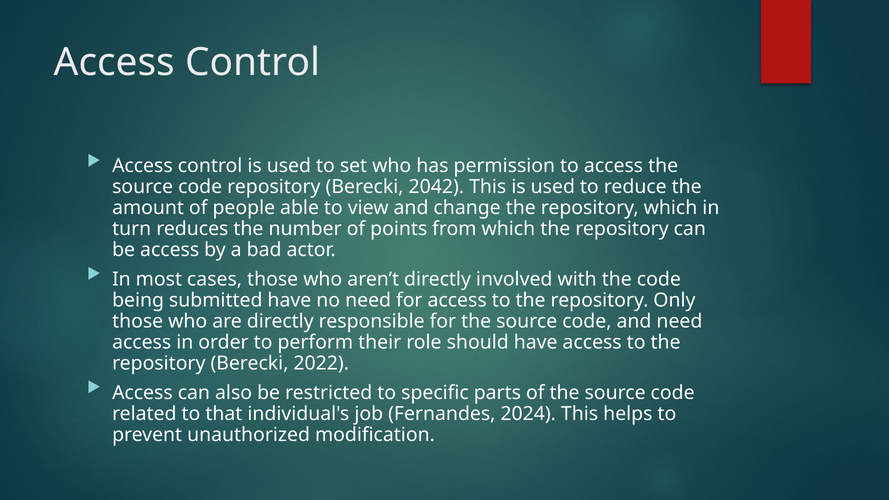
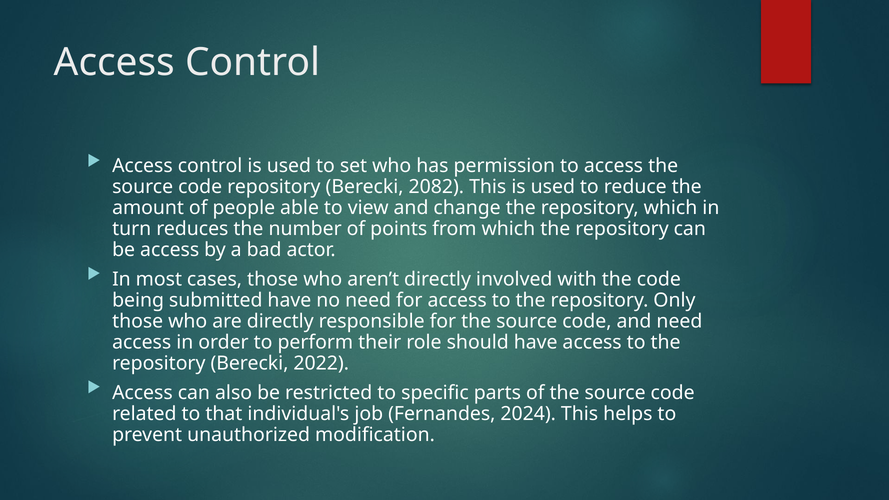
2042: 2042 -> 2082
